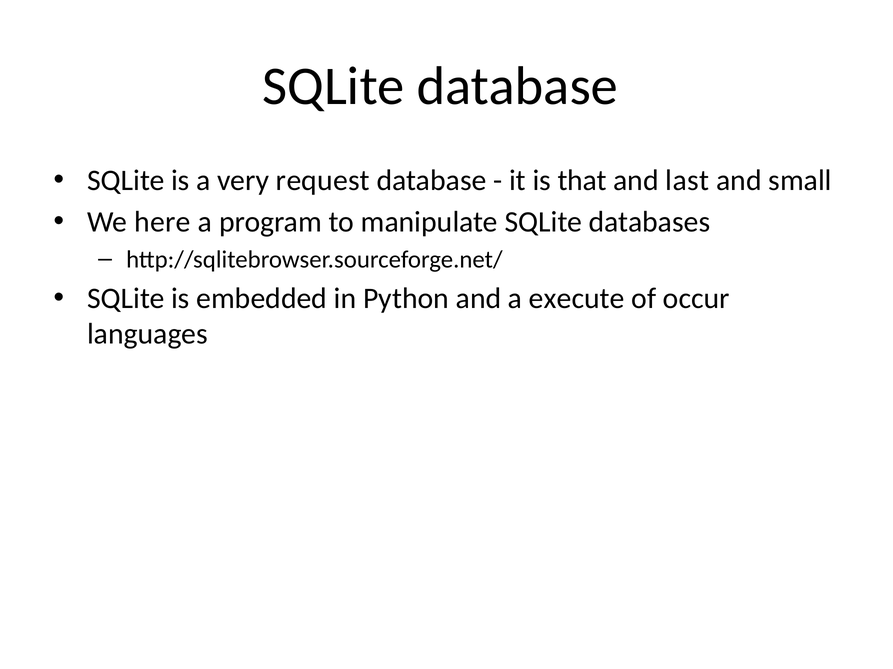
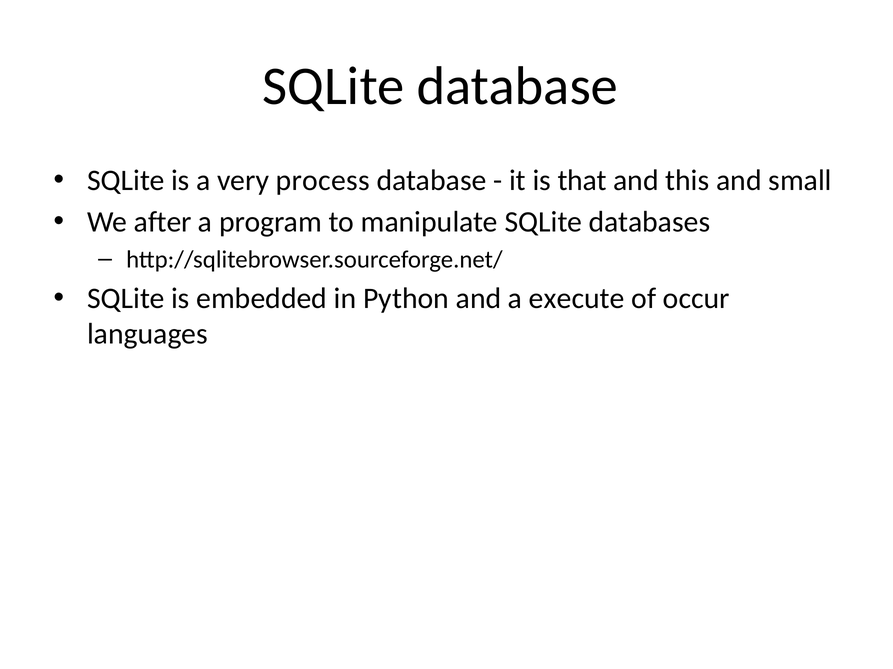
request: request -> process
last: last -> this
here: here -> after
